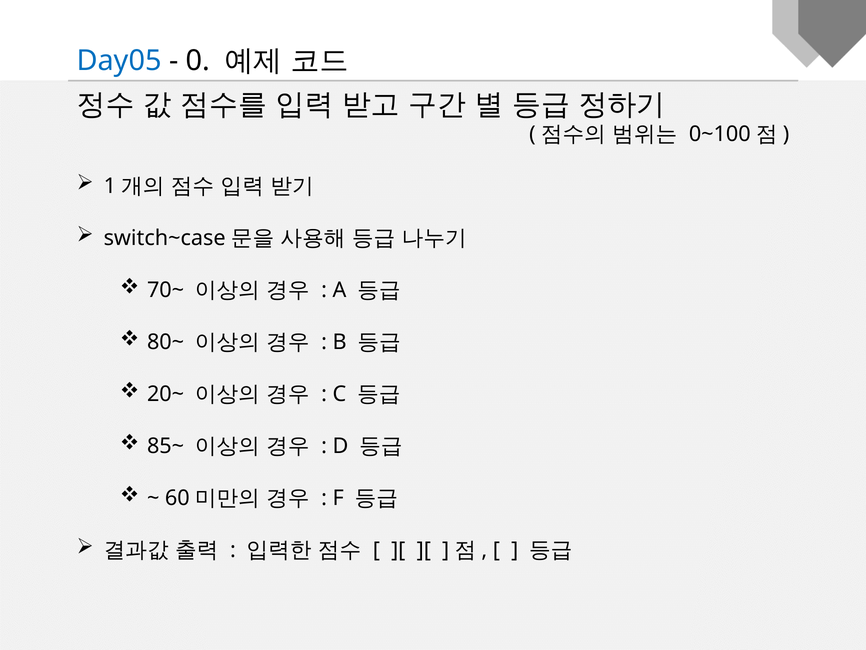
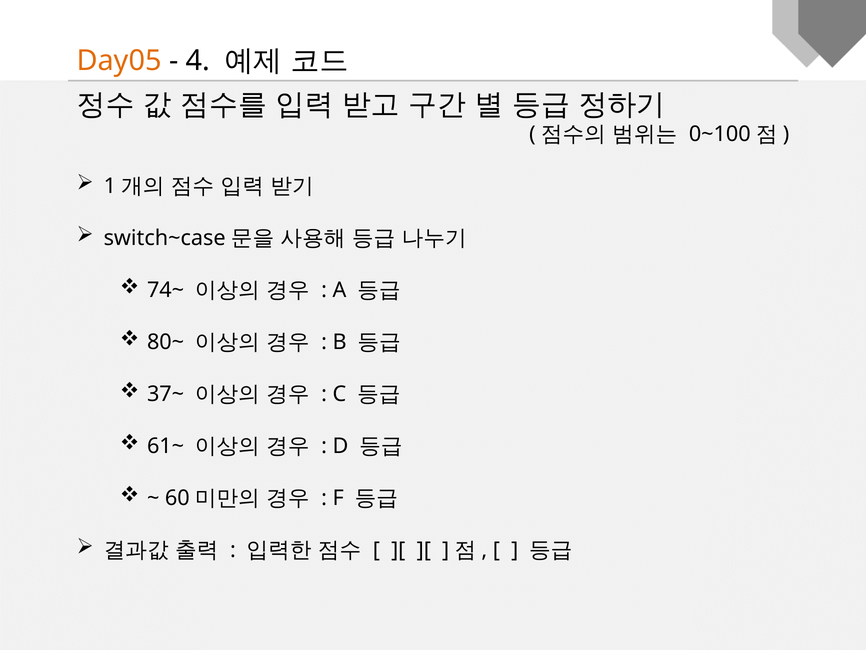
Day05 colour: blue -> orange
0: 0 -> 4
70~: 70~ -> 74~
20~: 20~ -> 37~
85~: 85~ -> 61~
